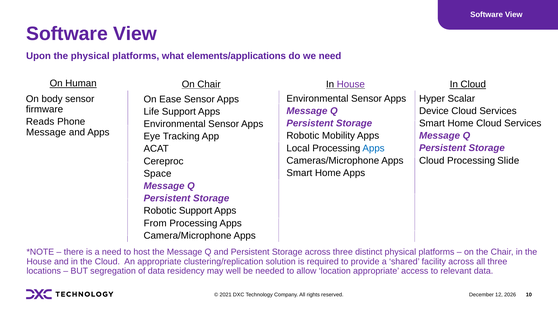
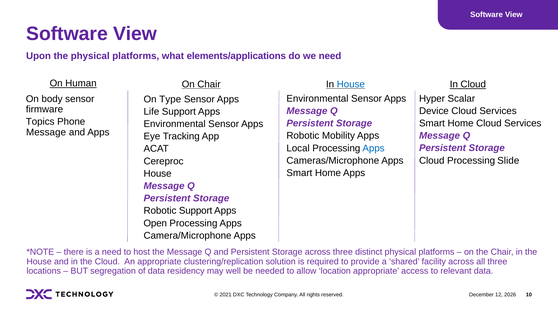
House at (351, 84) colour: purple -> blue
Ease: Ease -> Type
Reads: Reads -> Topics
Space at (158, 173): Space -> House
From: From -> Open
